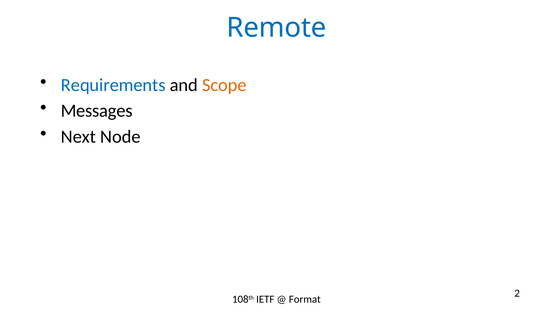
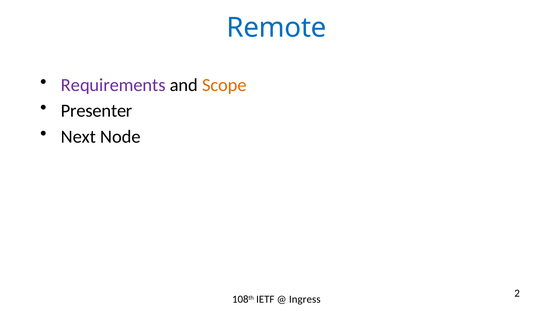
Requirements colour: blue -> purple
Messages: Messages -> Presenter
Format: Format -> Ingress
